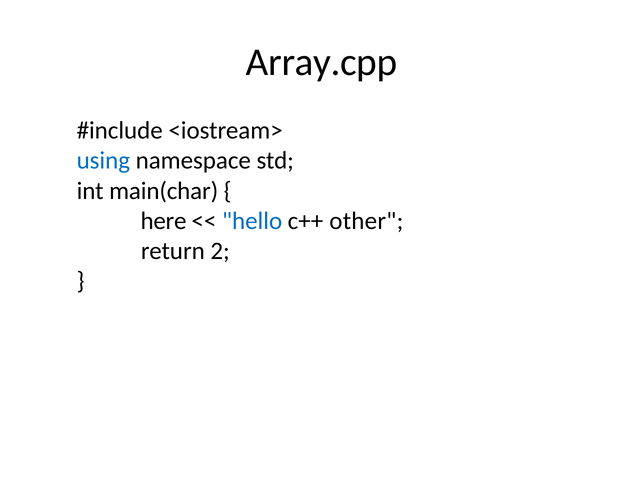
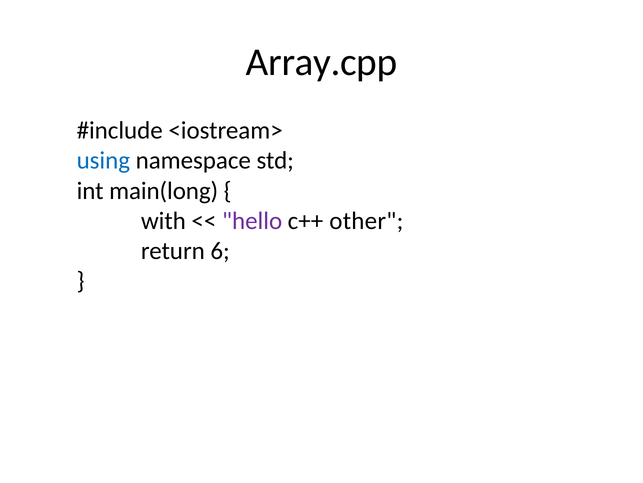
main(char: main(char -> main(long
here: here -> with
hello colour: blue -> purple
2: 2 -> 6
